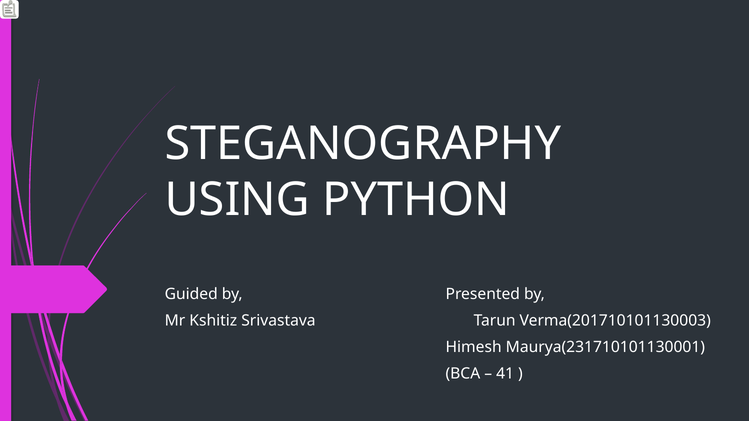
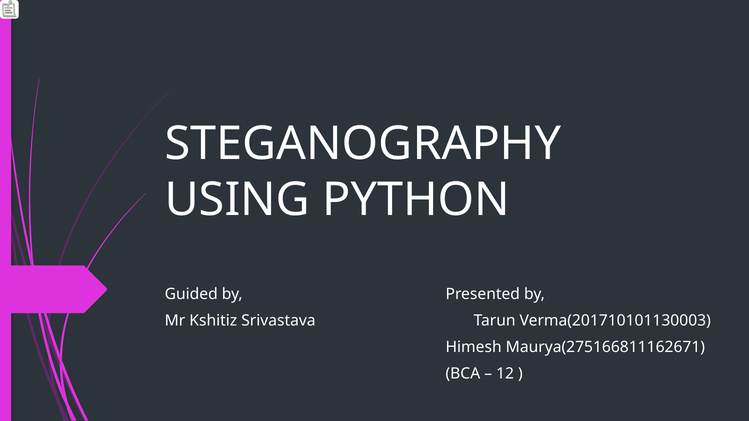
Maurya(231710101130001: Maurya(231710101130001 -> Maurya(275166811162671
41: 41 -> 12
